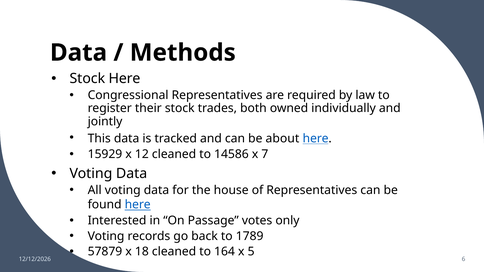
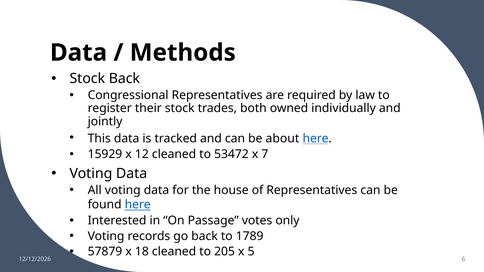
Stock Here: Here -> Back
14586: 14586 -> 53472
164: 164 -> 205
